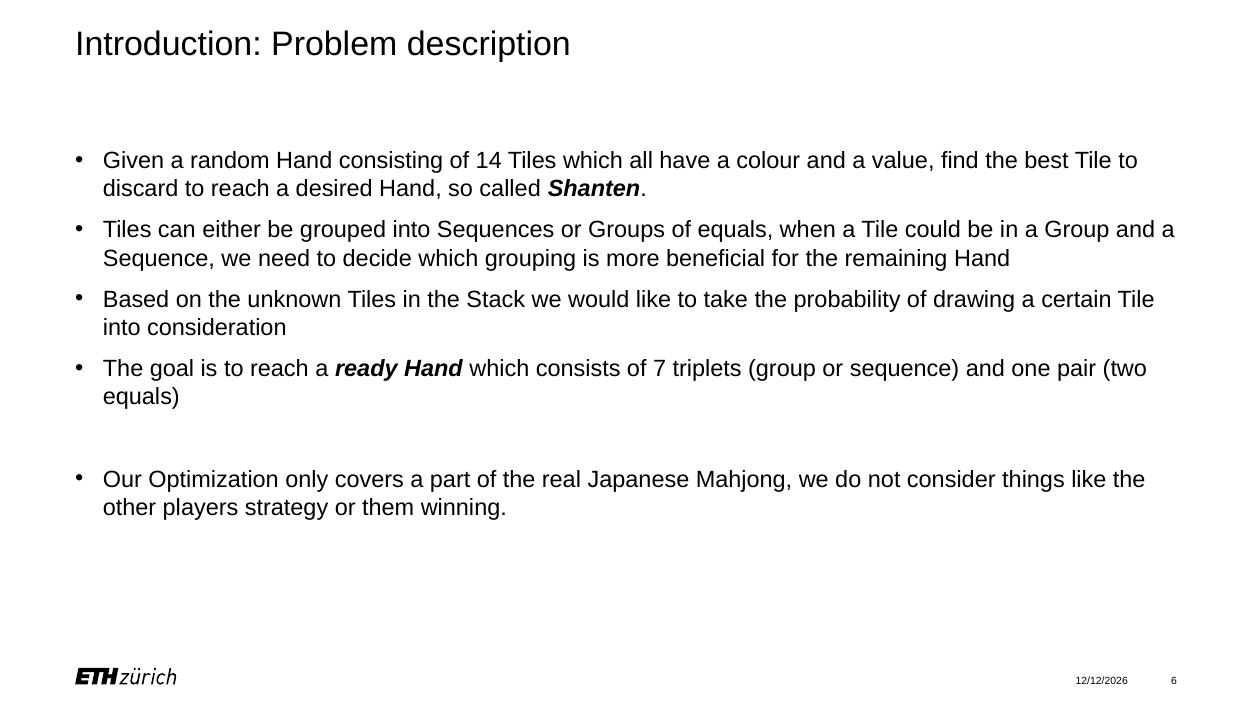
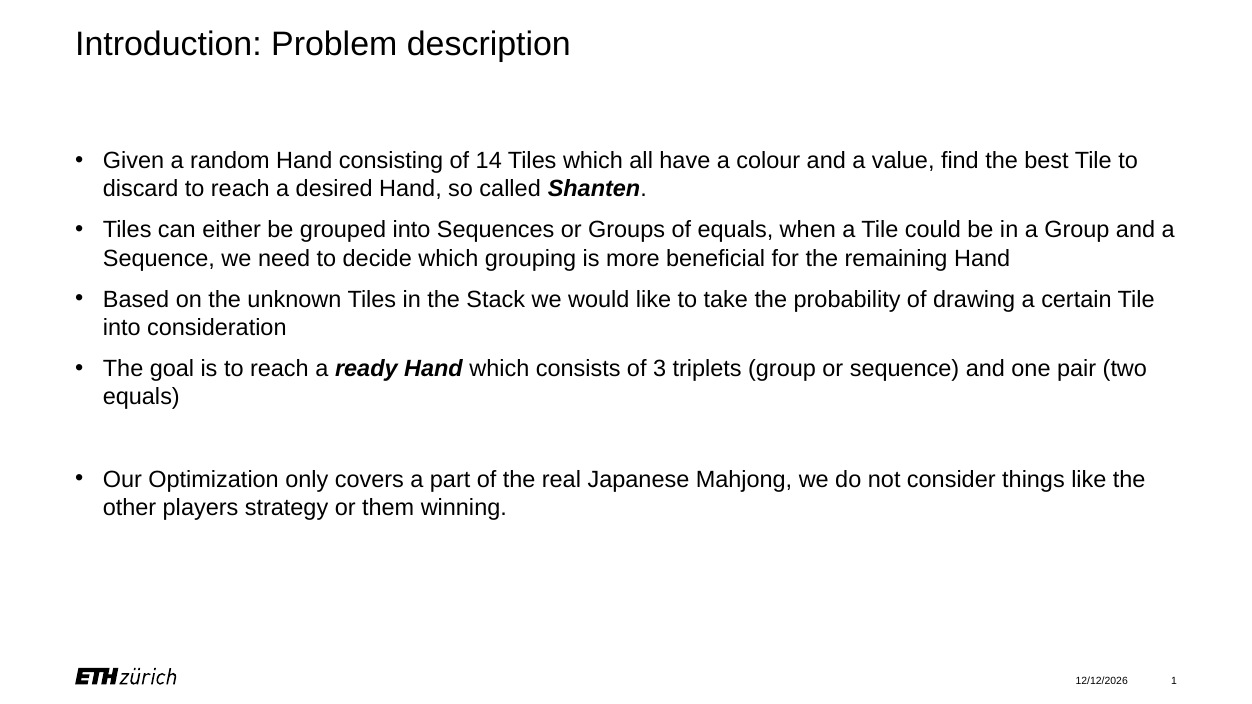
7: 7 -> 3
6: 6 -> 1
